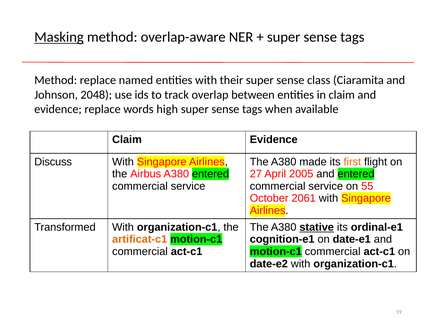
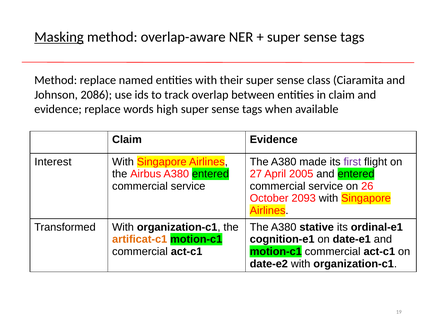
2048: 2048 -> 2086
Discuss: Discuss -> Interest
first colour: orange -> purple
55: 55 -> 26
2061: 2061 -> 2093
stative underline: present -> none
